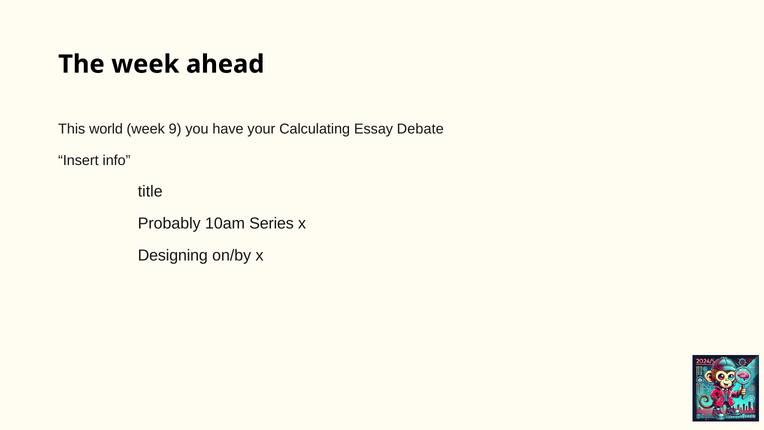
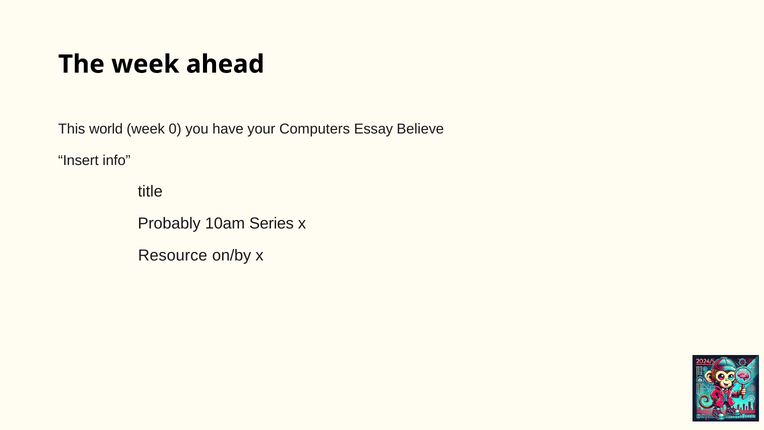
9: 9 -> 0
Calculating: Calculating -> Computers
Debate: Debate -> Believe
Designing: Designing -> Resource
